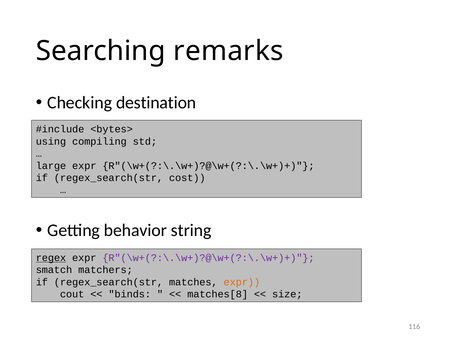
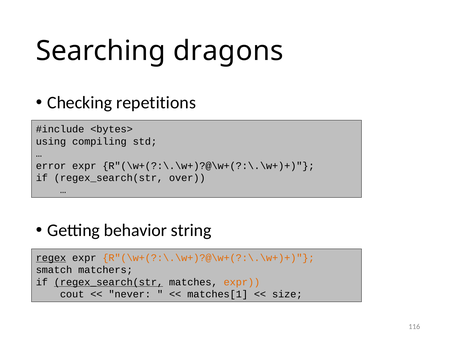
remarks: remarks -> dragons
destination: destination -> repetitions
large: large -> error
cost: cost -> over
R"(\w+(?:\.\w+)?@\w+(?:\.\w+)+ at (208, 258) colour: purple -> orange
regex_search(str at (109, 282) underline: none -> present
binds: binds -> never
matches[8: matches[8 -> matches[1
